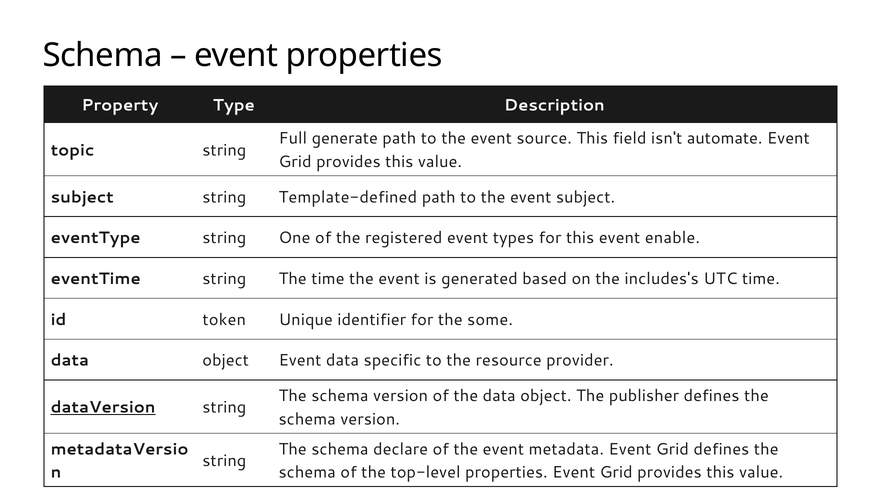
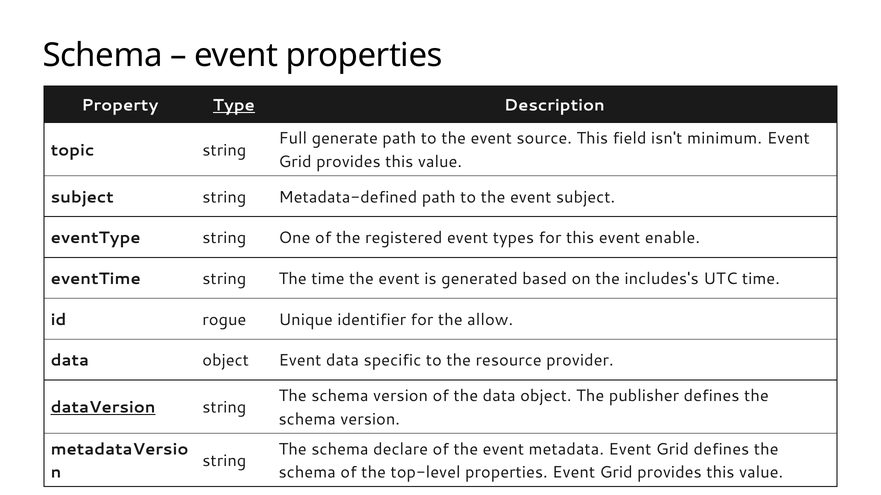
Type underline: none -> present
automate: automate -> minimum
Template-defined: Template-defined -> Metadata-defined
token: token -> rogue
some: some -> allow
